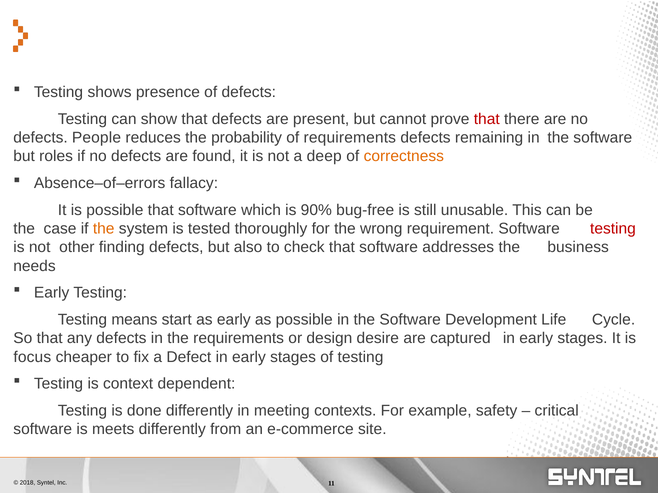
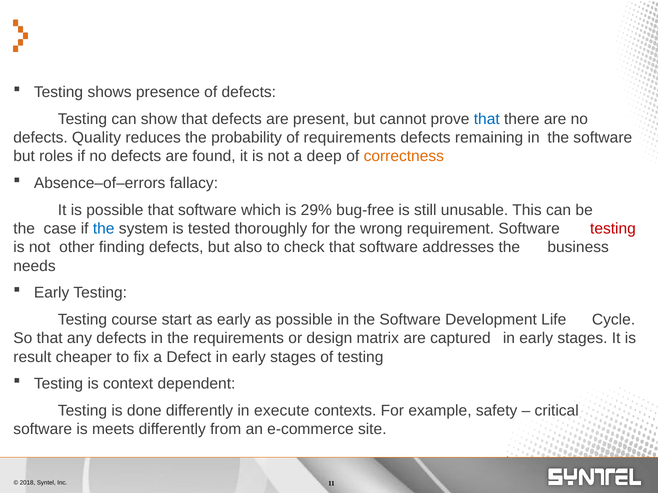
that at (487, 119) colour: red -> blue
People: People -> Quality
90%: 90% -> 29%
the at (104, 229) colour: orange -> blue
means: means -> course
desire: desire -> matrix
focus: focus -> result
meeting: meeting -> execute
